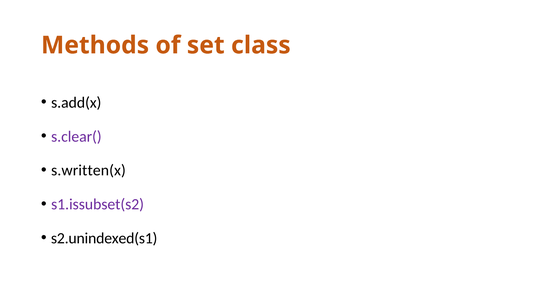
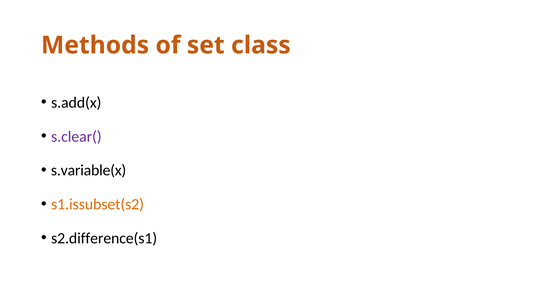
s.written(x: s.written(x -> s.variable(x
s1.issubset(s2 colour: purple -> orange
s2.unindexed(s1: s2.unindexed(s1 -> s2.difference(s1
